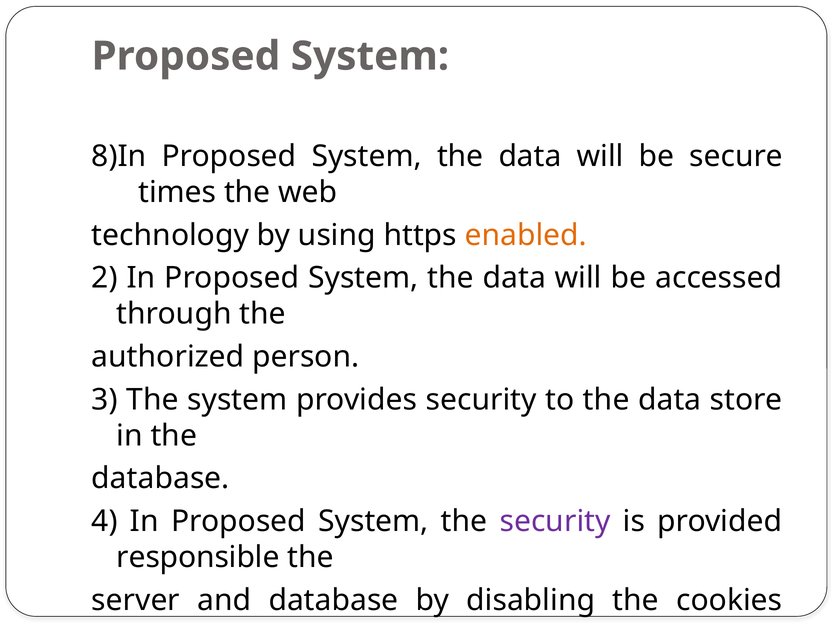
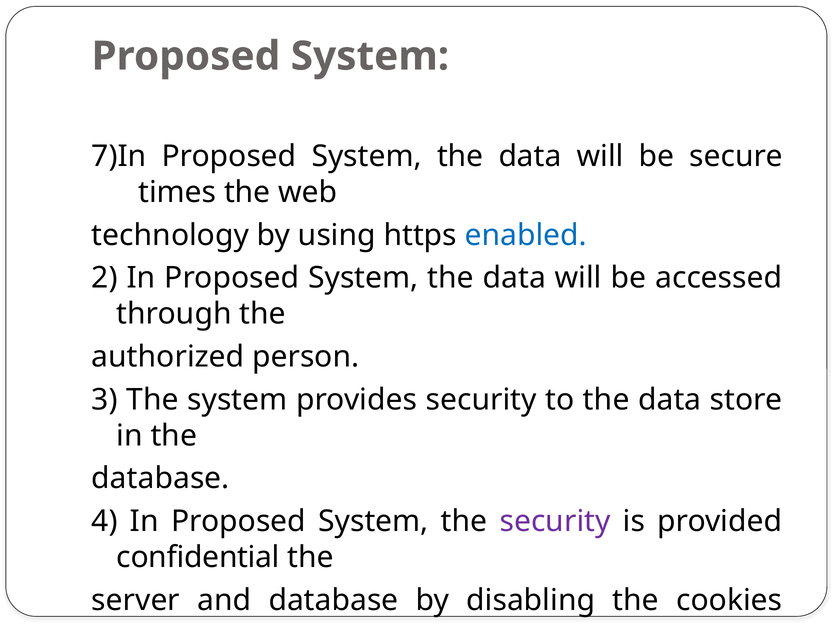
8)In: 8)In -> 7)In
enabled colour: orange -> blue
responsible: responsible -> confidential
